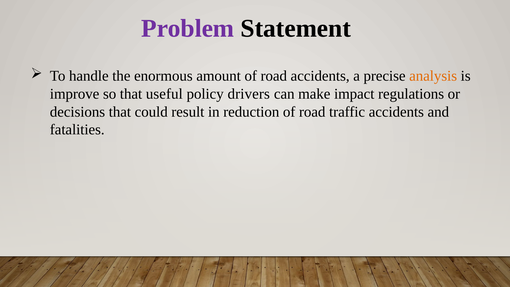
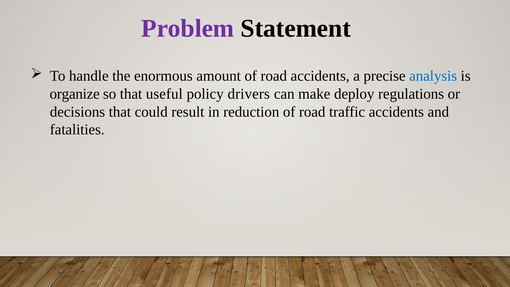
analysis colour: orange -> blue
improve: improve -> organize
impact: impact -> deploy
